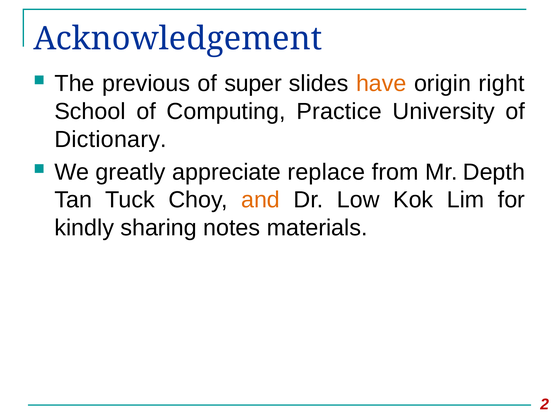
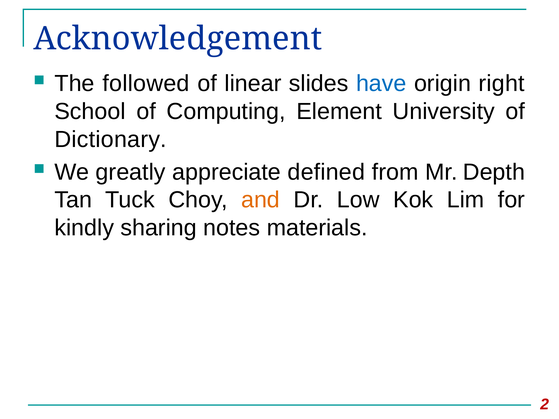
previous: previous -> followed
super: super -> linear
have colour: orange -> blue
Practice: Practice -> Element
replace: replace -> defined
